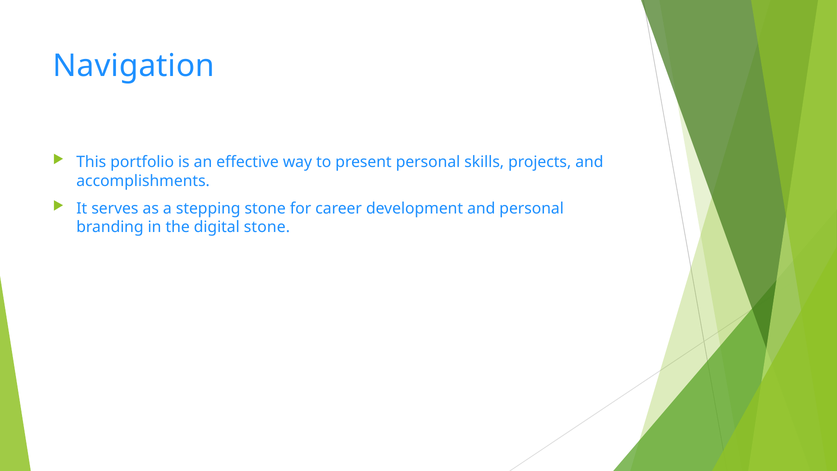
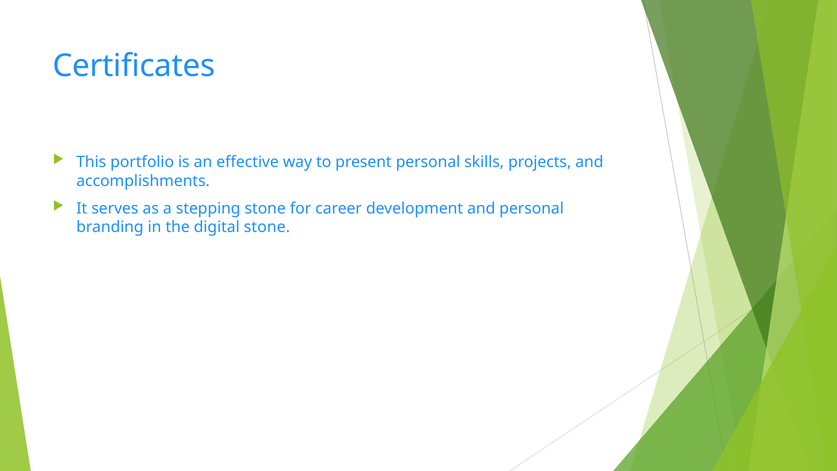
Navigation: Navigation -> Certificates
